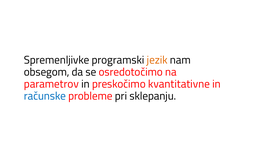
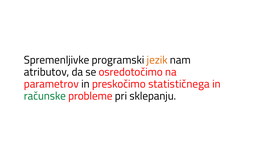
obsegom: obsegom -> atributov
kvantitativne: kvantitativne -> statističnega
računske colour: blue -> green
